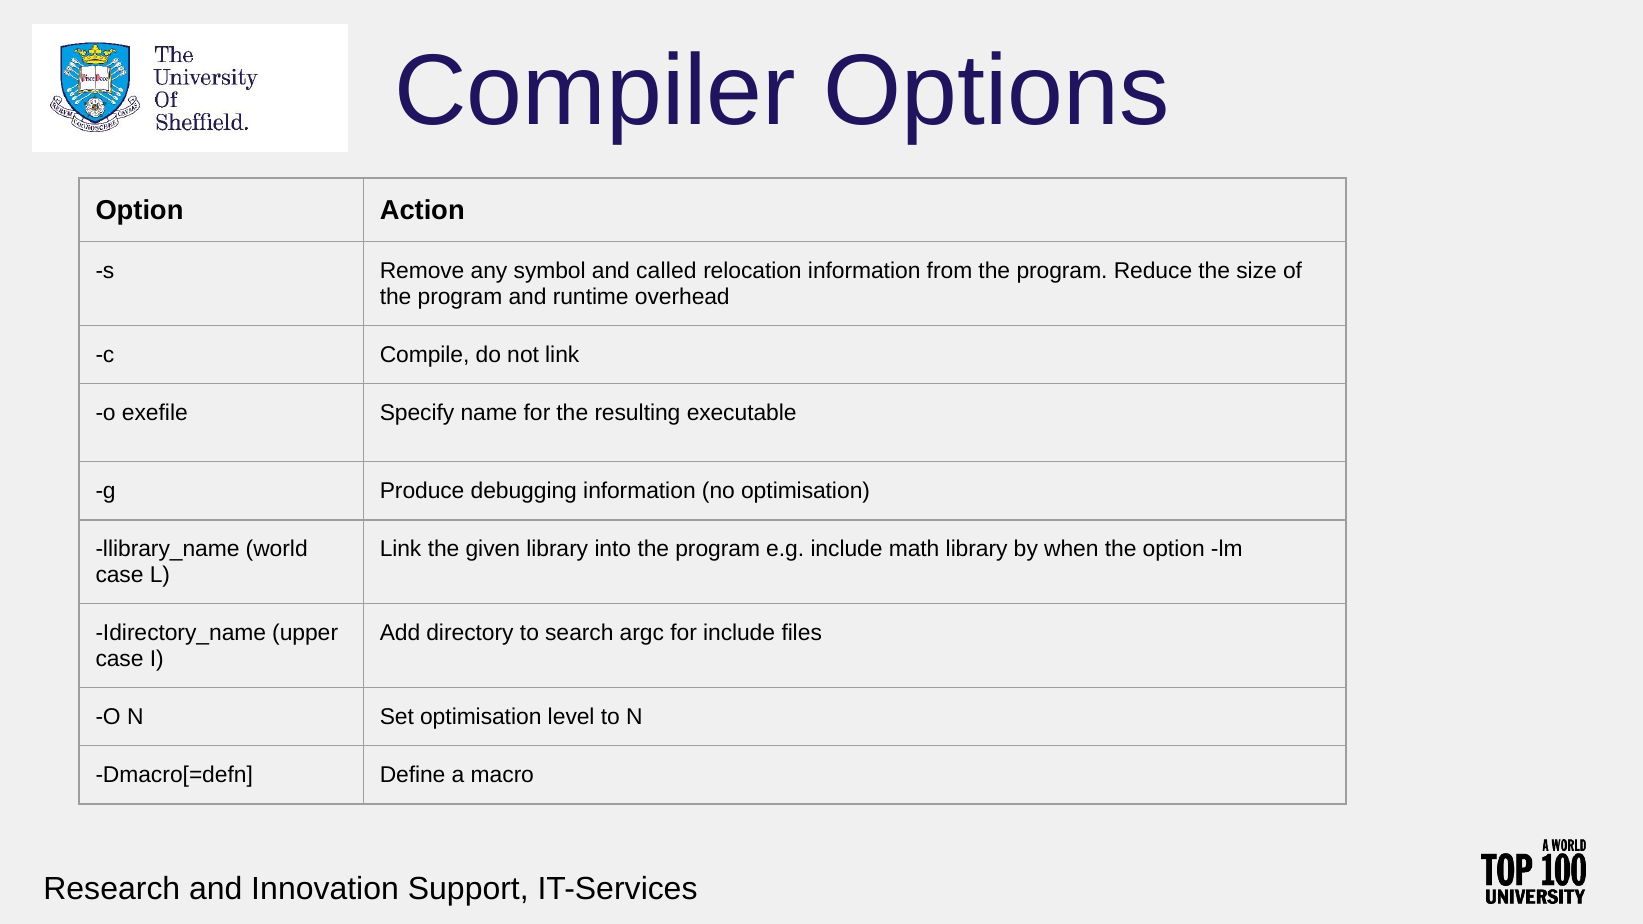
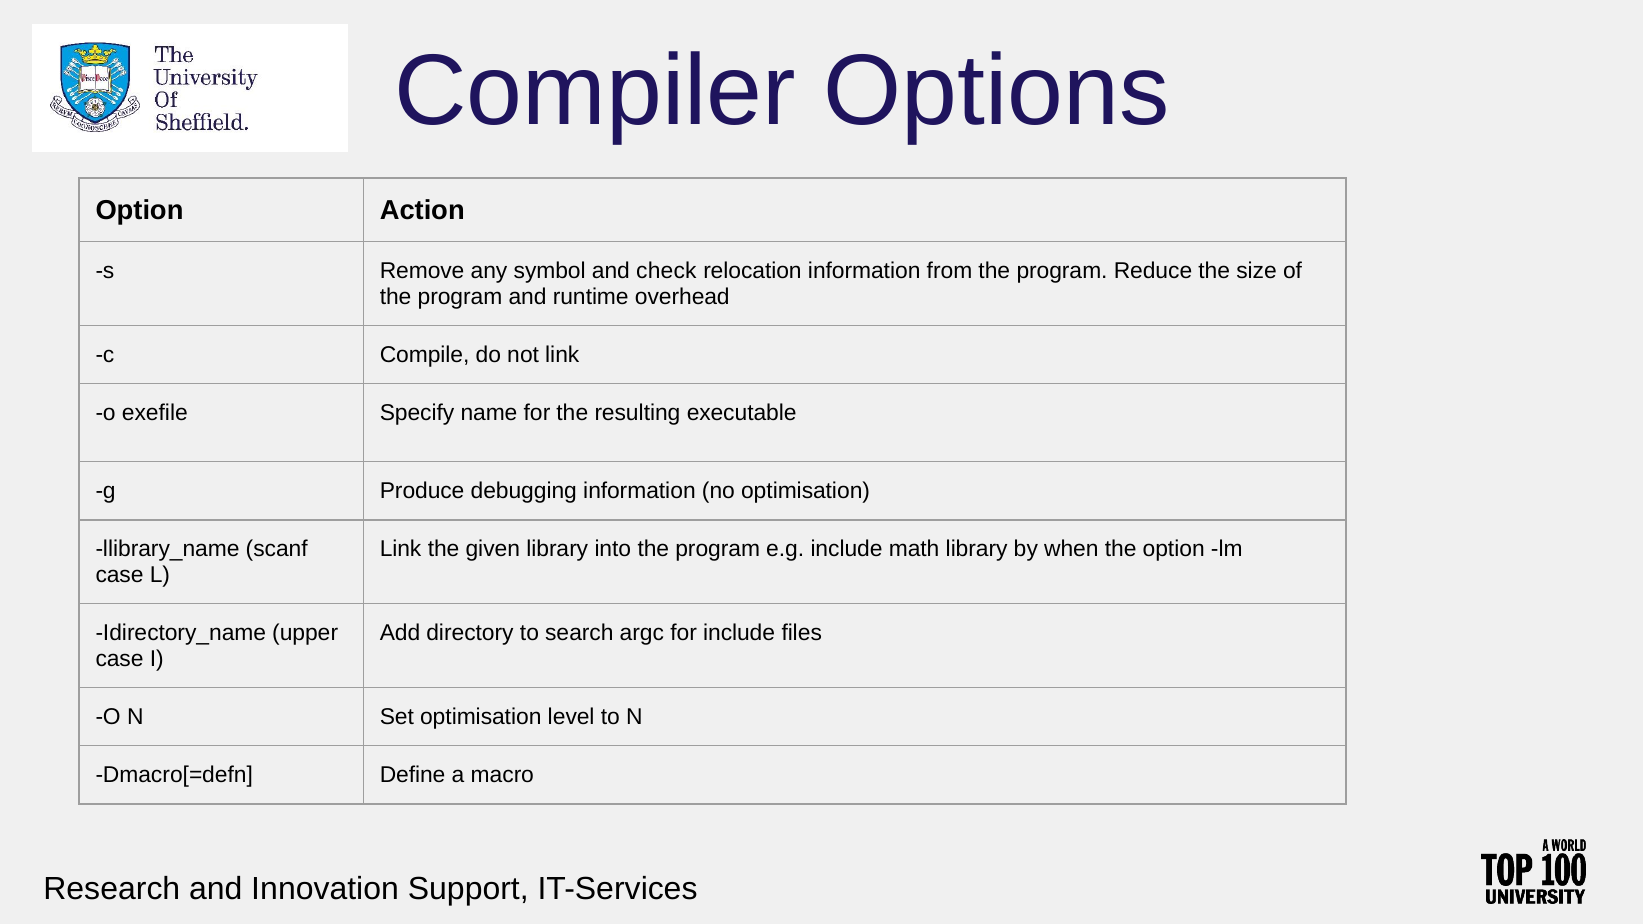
called: called -> check
world: world -> scanf
